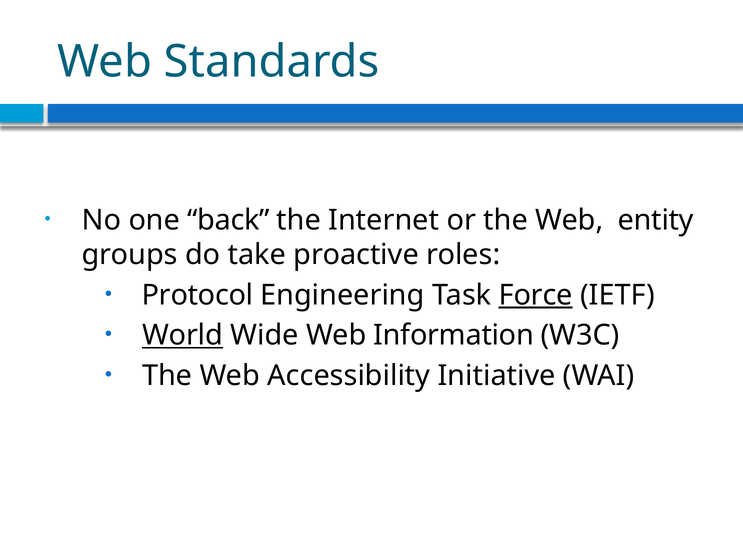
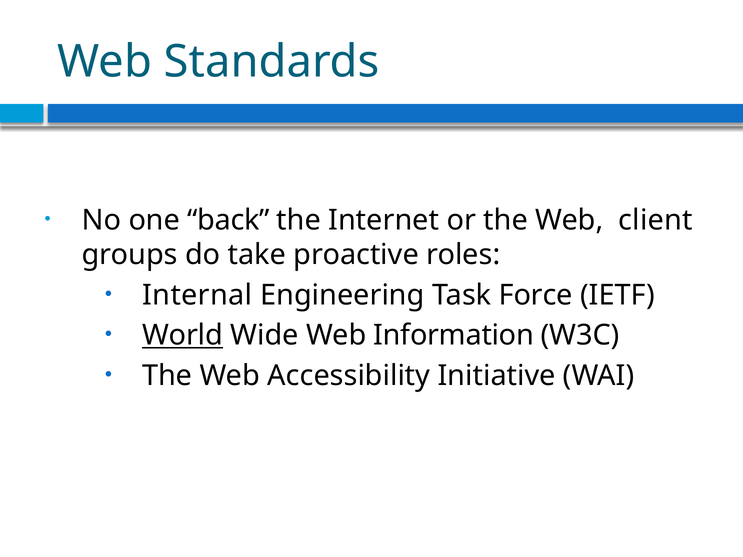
entity: entity -> client
Protocol: Protocol -> Internal
Force underline: present -> none
